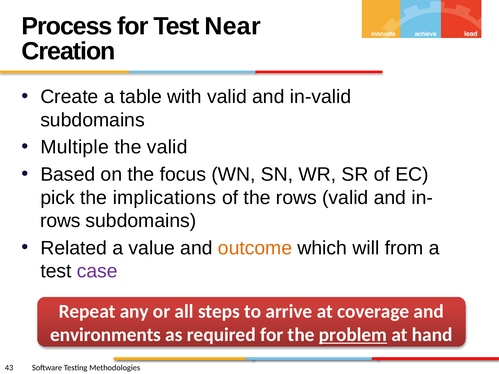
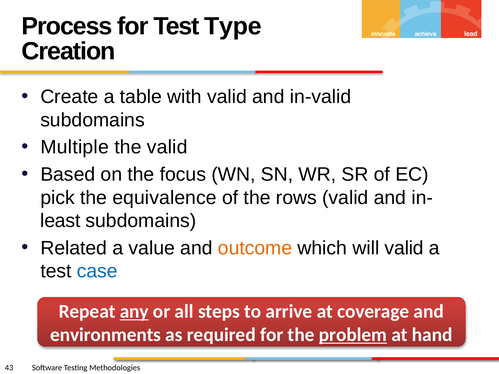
Near: Near -> Type
implications: implications -> equivalence
rows at (60, 221): rows -> least
will from: from -> valid
case colour: purple -> blue
any underline: none -> present
